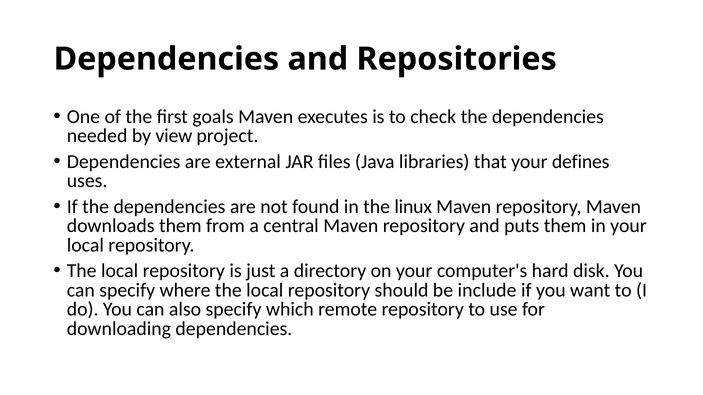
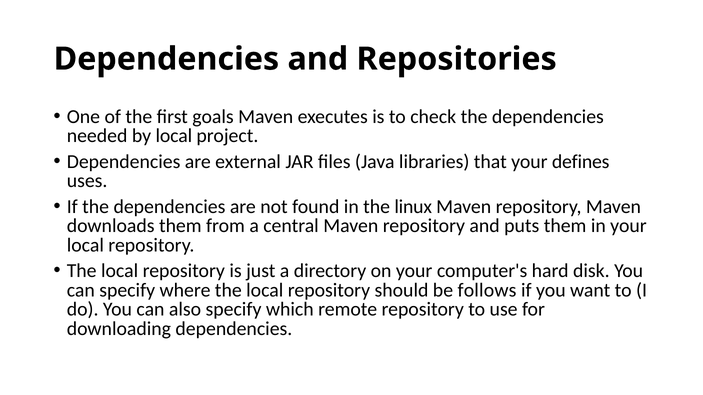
by view: view -> local
include: include -> follows
